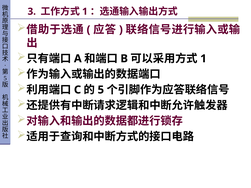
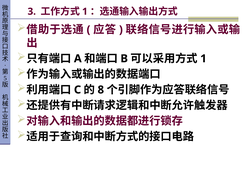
5 at (101, 90): 5 -> 8
